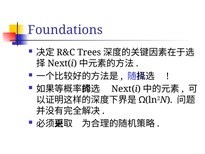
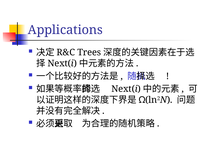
Foundations: Foundations -> Applications
